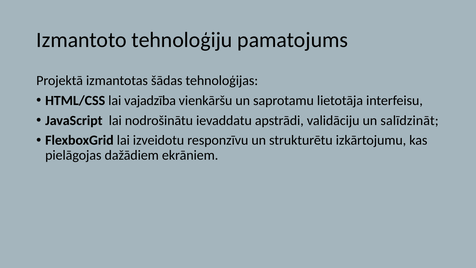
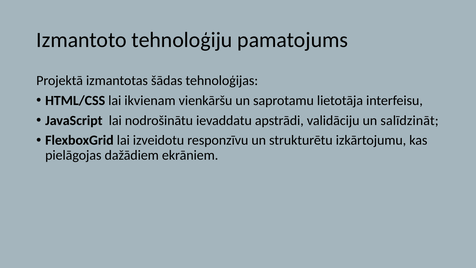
vajadzība: vajadzība -> ikvienam
